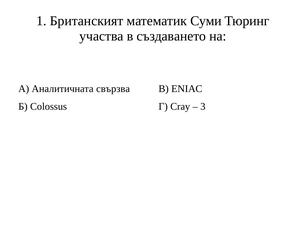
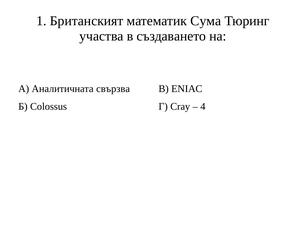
Суми: Суми -> Сума
3: 3 -> 4
